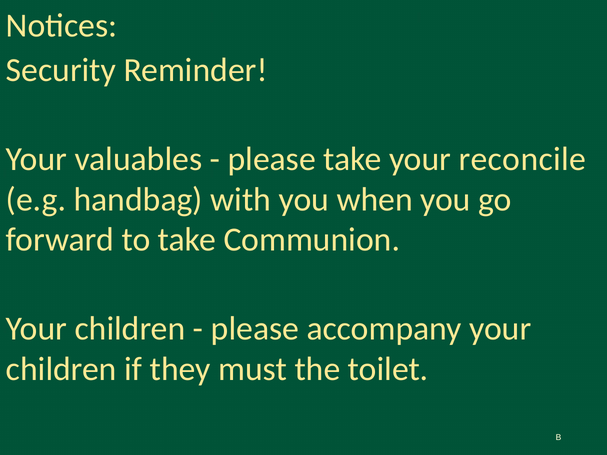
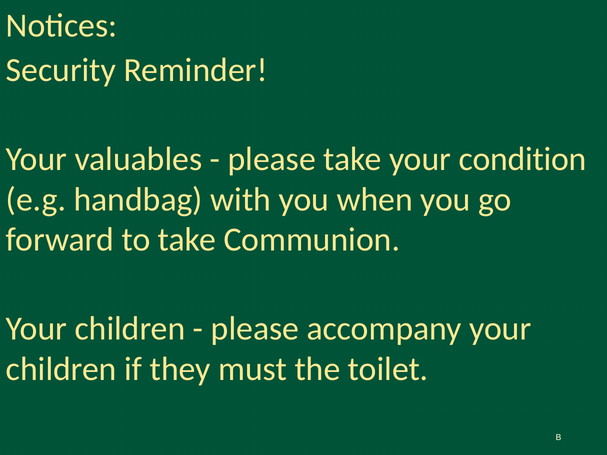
reconcile: reconcile -> condition
